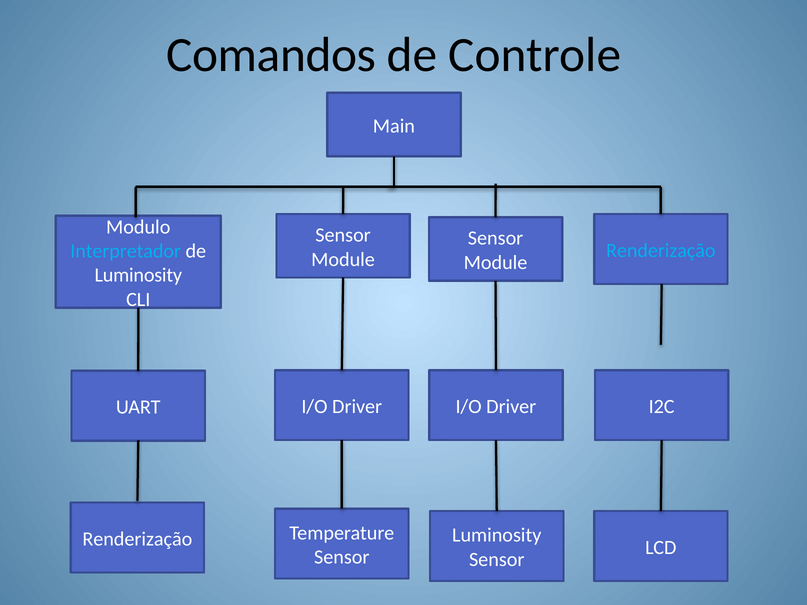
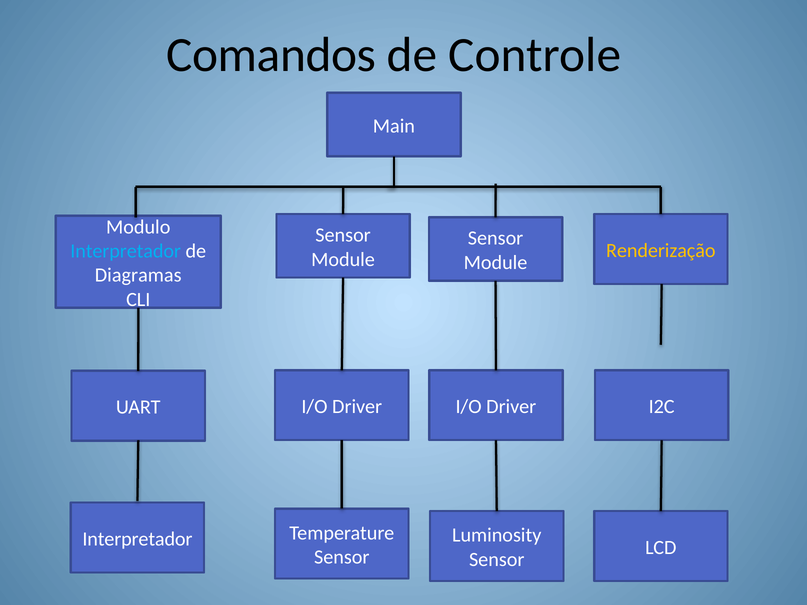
Renderização at (661, 251) colour: light blue -> yellow
Luminosity at (138, 275): Luminosity -> Diagramas
Renderização at (137, 539): Renderização -> Interpretador
